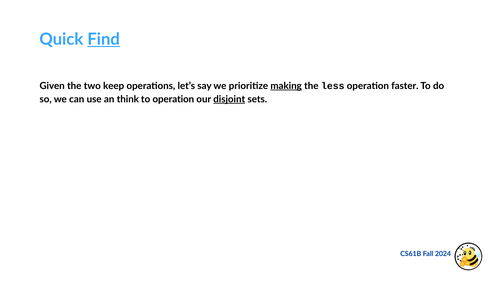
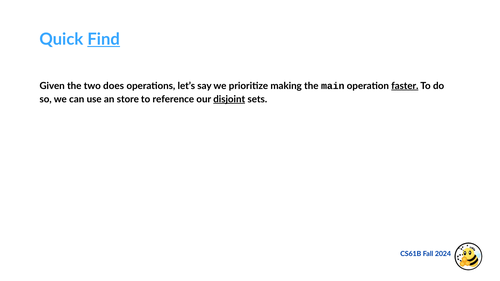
keep: keep -> does
making underline: present -> none
less: less -> main
faster underline: none -> present
think: think -> store
to operation: operation -> reference
